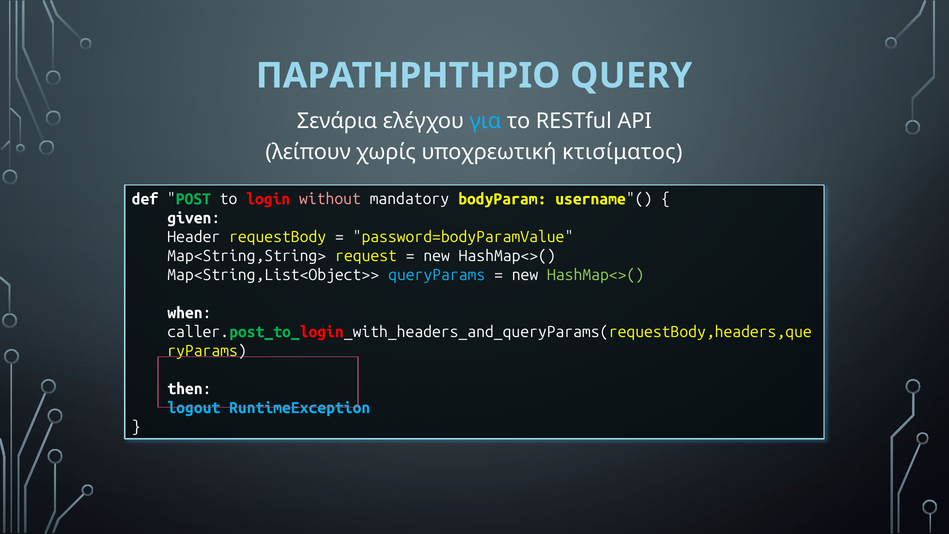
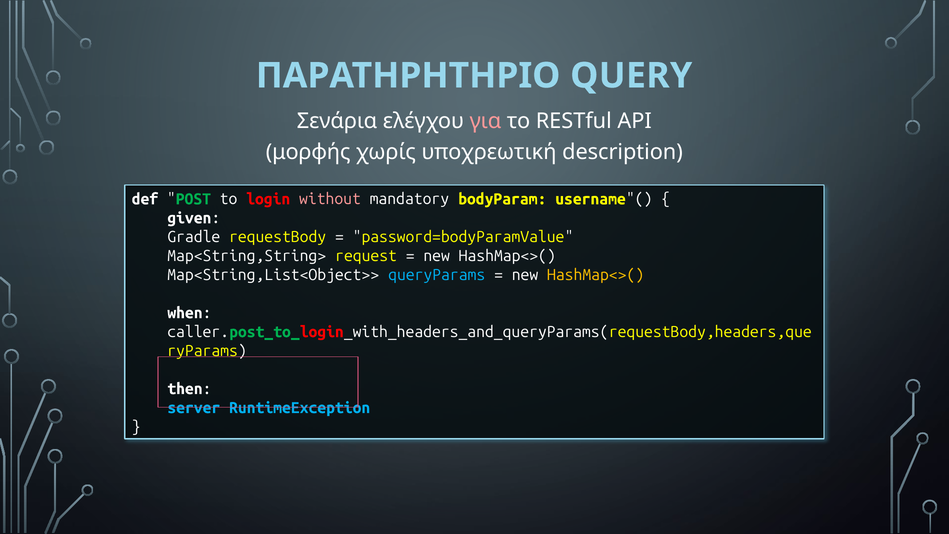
για colour: light blue -> pink
λείπουν: λείπουν -> μορφής
κτισίματος: κτισίματος -> description
Header: Header -> Gradle
HashMap<>( at (596, 275) colour: light green -> yellow
logout: logout -> server
